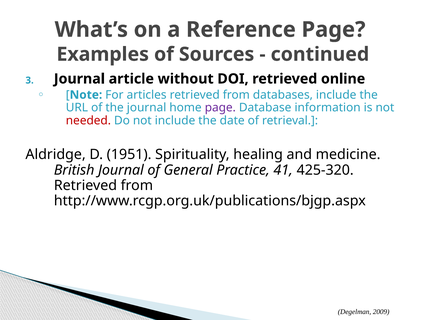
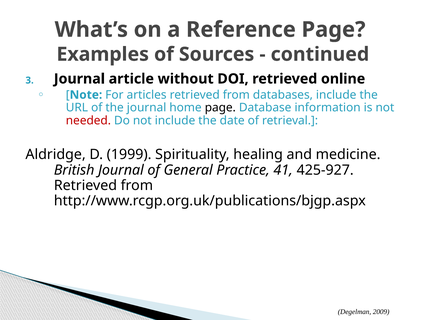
page at (220, 107) colour: purple -> black
1951: 1951 -> 1999
425-320: 425-320 -> 425-927
